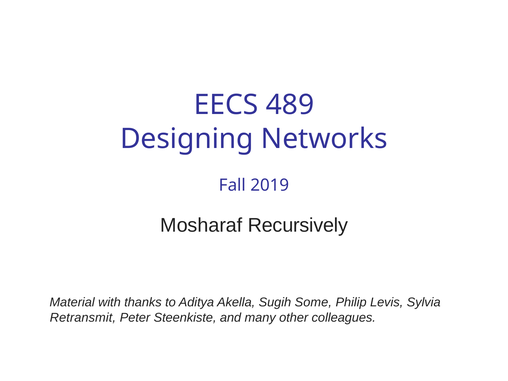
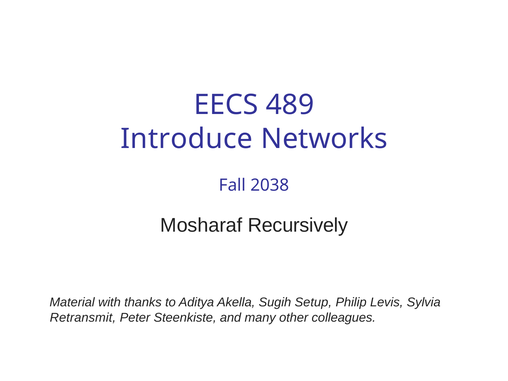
Designing: Designing -> Introduce
2019: 2019 -> 2038
Some: Some -> Setup
